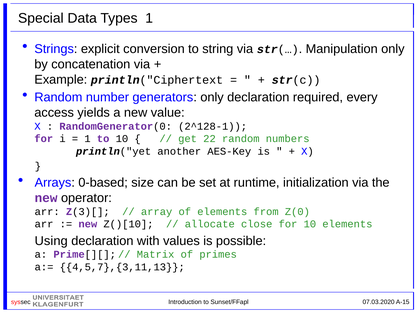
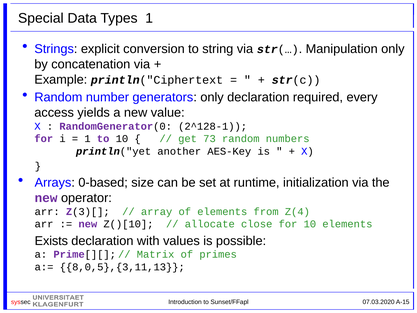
22: 22 -> 73
Z(0: Z(0 -> Z(4
Using: Using -> Exists
4,5,7},{3,11,13: 4,5,7},{3,11,13 -> 8,0,5},{3,11,13
